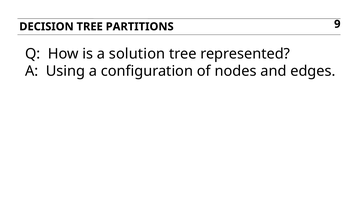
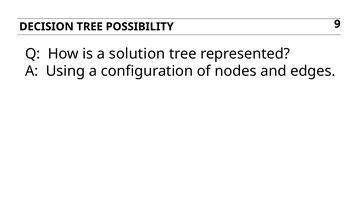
PARTITIONS: PARTITIONS -> POSSIBILITY
